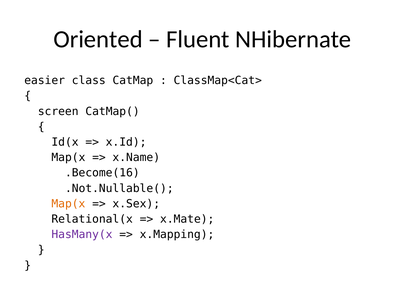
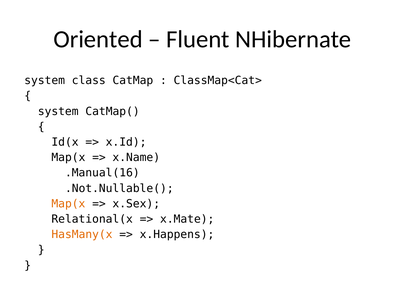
easier at (45, 80): easier -> system
screen at (58, 111): screen -> system
.Become(16: .Become(16 -> .Manual(16
HasMany(x colour: purple -> orange
x.Mapping: x.Mapping -> x.Happens
